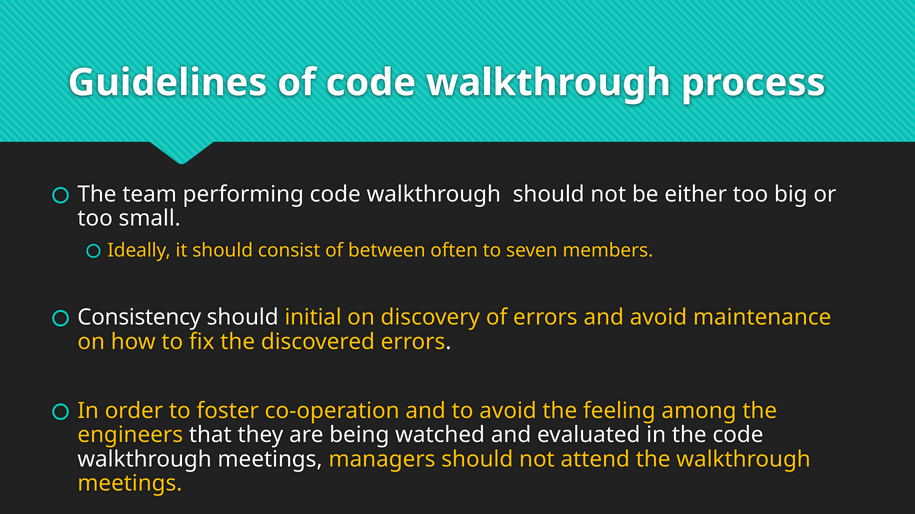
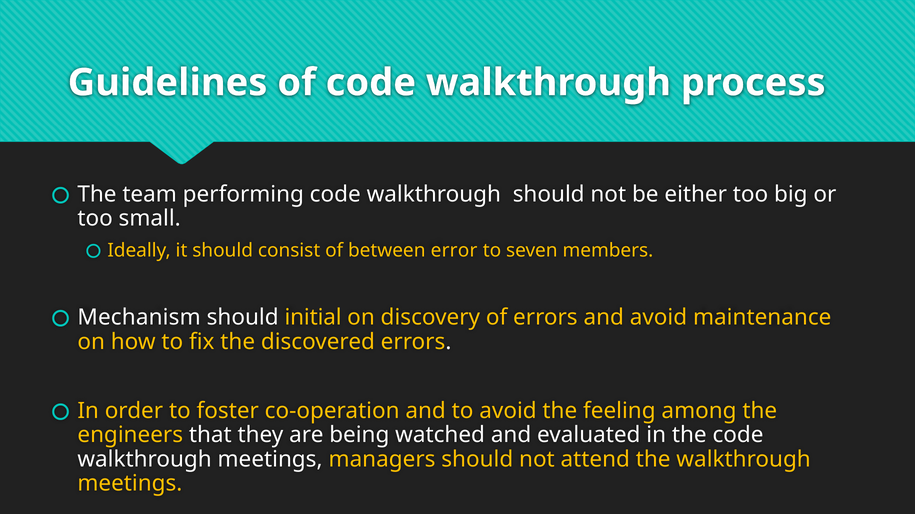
often: often -> error
Consistency: Consistency -> Mechanism
